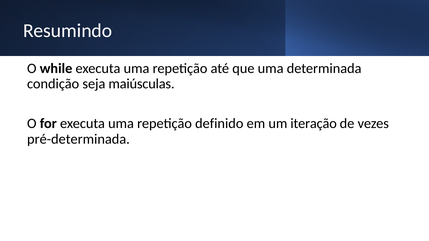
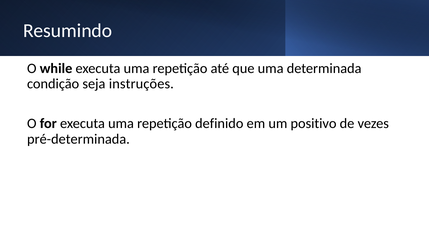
maiúsculas: maiúsculas -> instruções
iteração: iteração -> positivo
